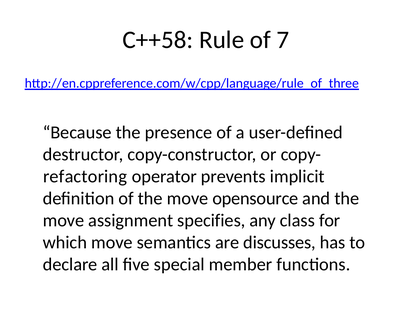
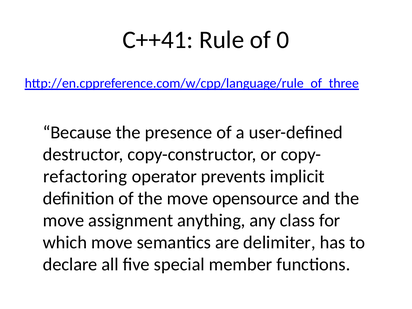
C++58: C++58 -> C++41
7: 7 -> 0
specifies: specifies -> anything
discusses: discusses -> delimiter
